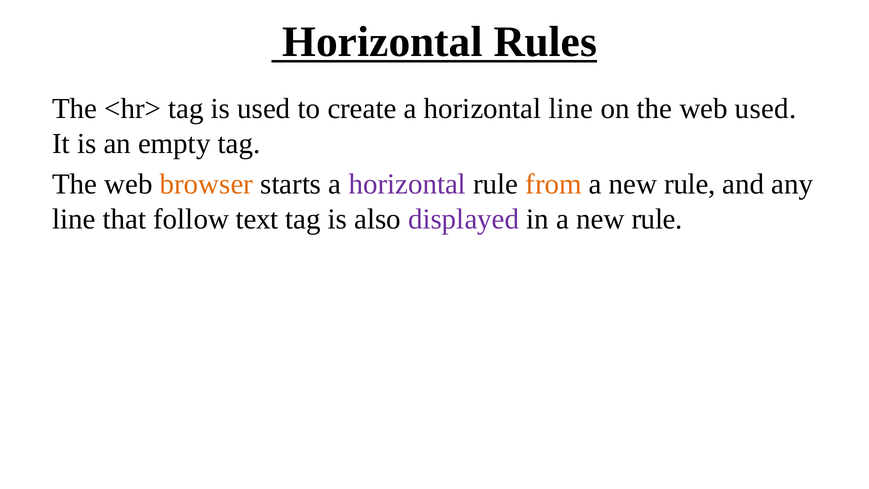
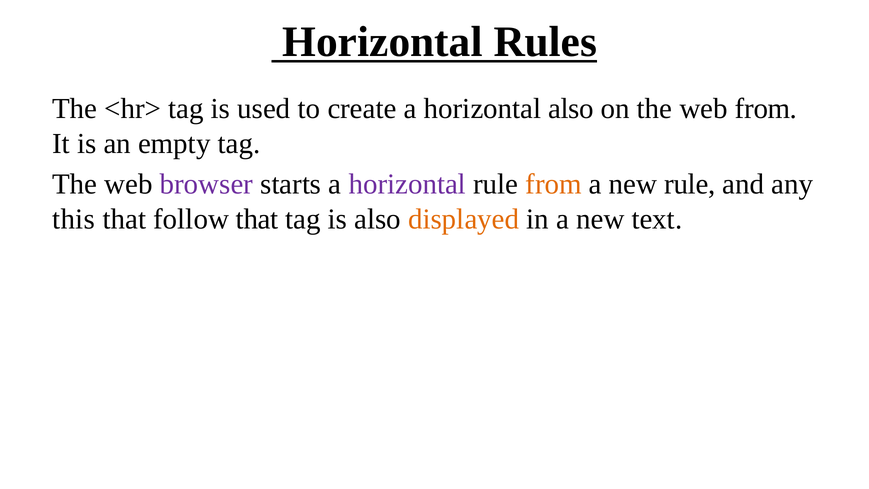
horizontal line: line -> also
web used: used -> from
browser colour: orange -> purple
line at (74, 219): line -> this
follow text: text -> that
displayed colour: purple -> orange
in a new rule: rule -> text
